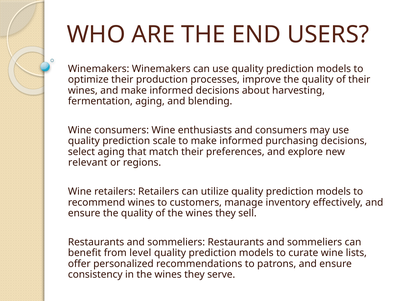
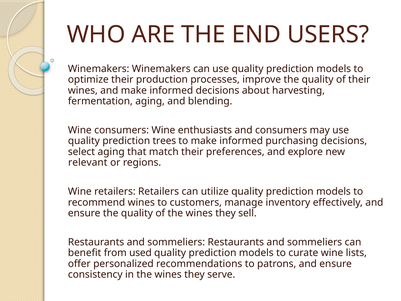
scale: scale -> trees
level: level -> used
